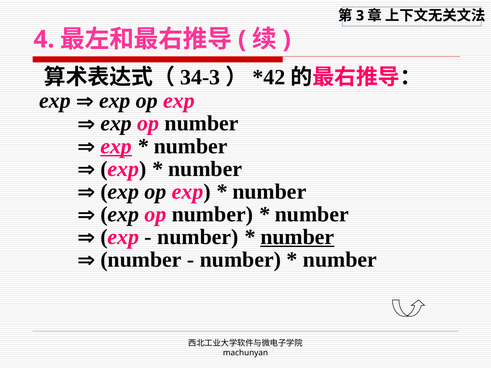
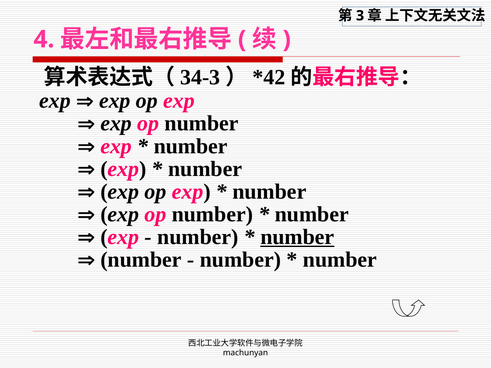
exp at (116, 146) underline: present -> none
